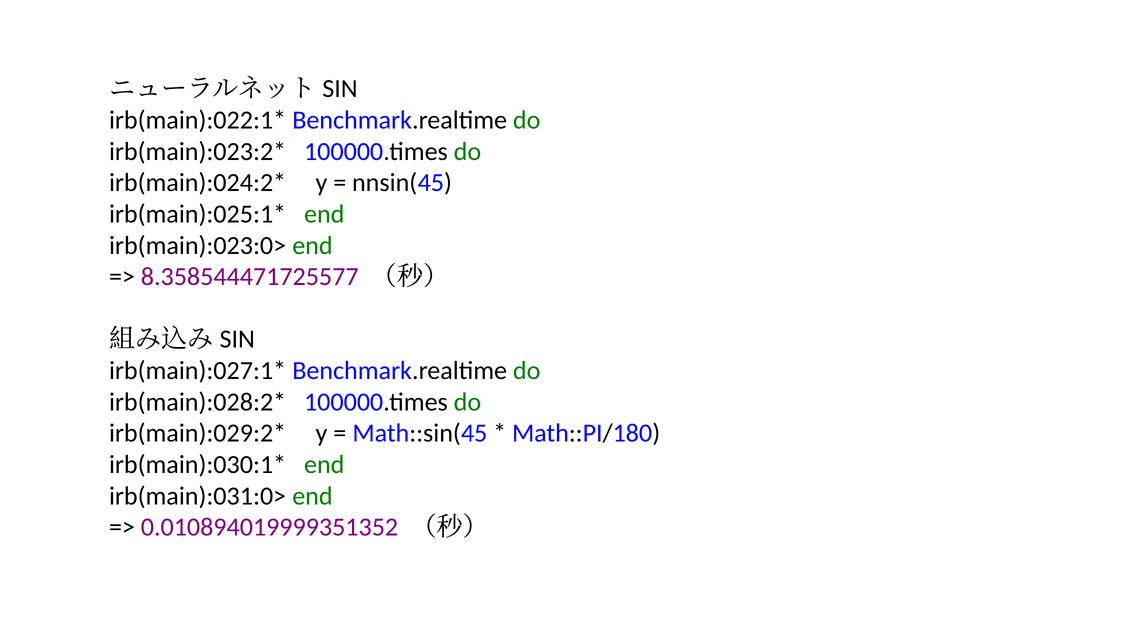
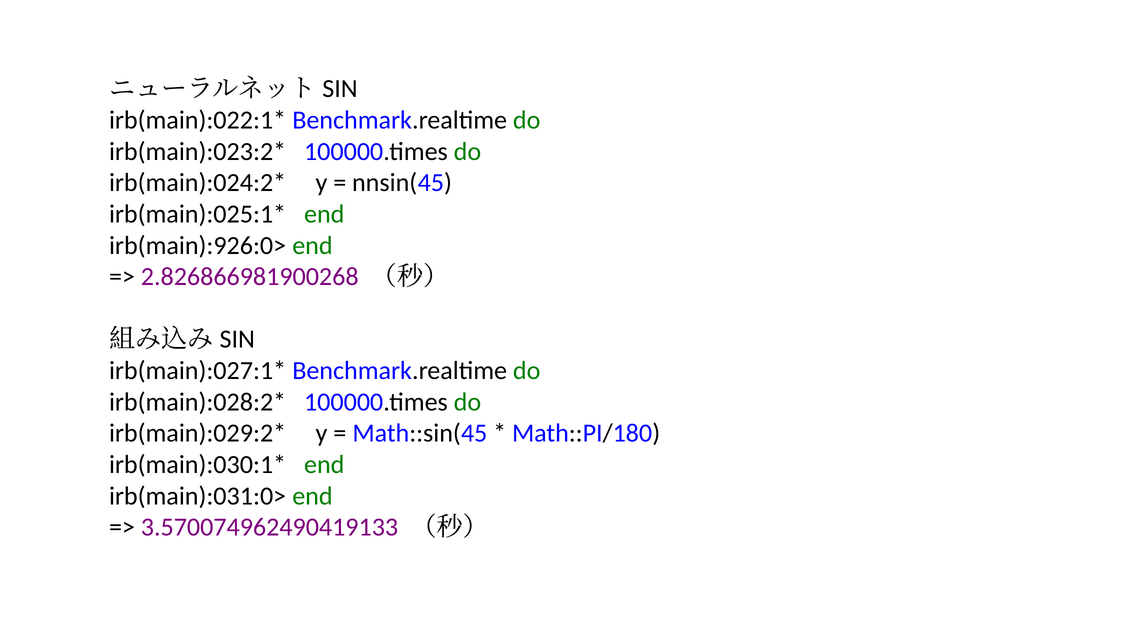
irb(main):023:0>: irb(main):023:0> -> irb(main):926:0>
8.358544471725577: 8.358544471725577 -> 2.826866981900268
0.010894019999351352: 0.010894019999351352 -> 3.570074962490419133
